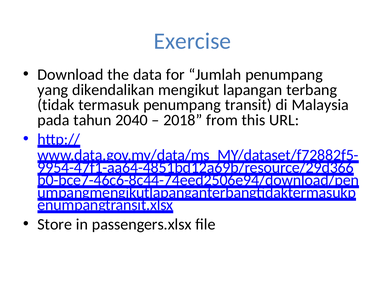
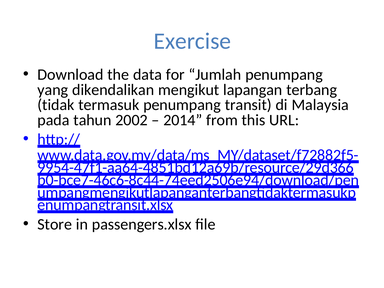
2040: 2040 -> 2002
2018: 2018 -> 2014
